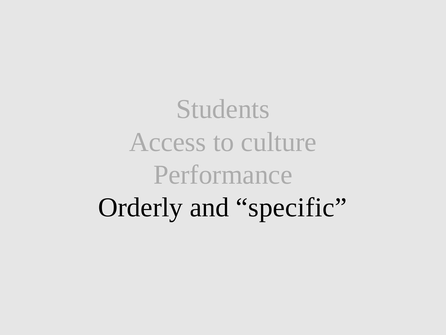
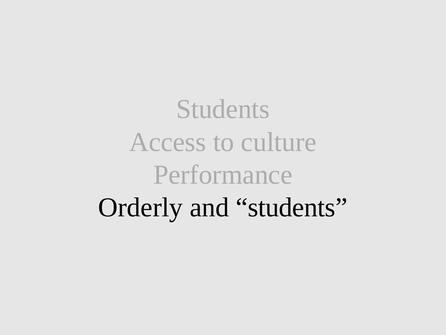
and specific: specific -> students
